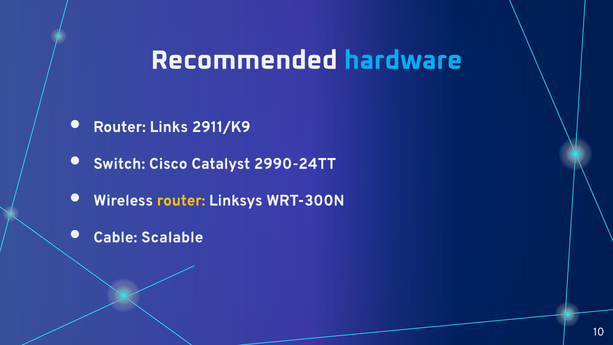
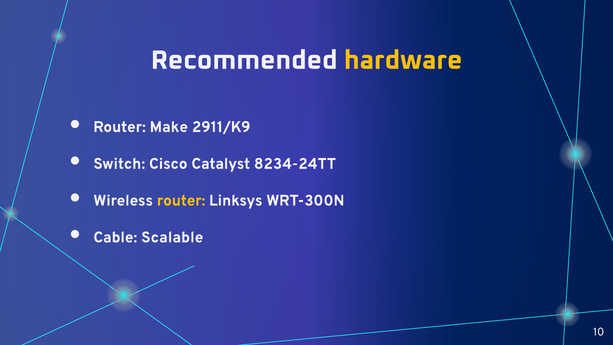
hardware colour: light blue -> yellow
Links: Links -> Make
2990-24TT: 2990-24TT -> 8234-24TT
